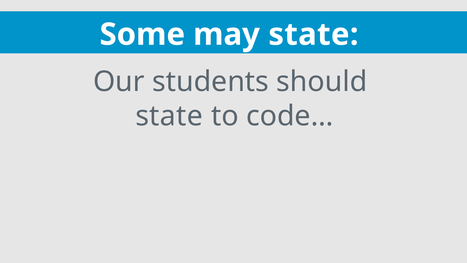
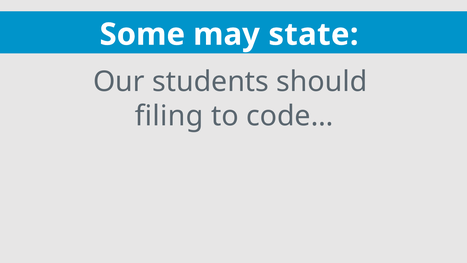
state at (169, 116): state -> filing
